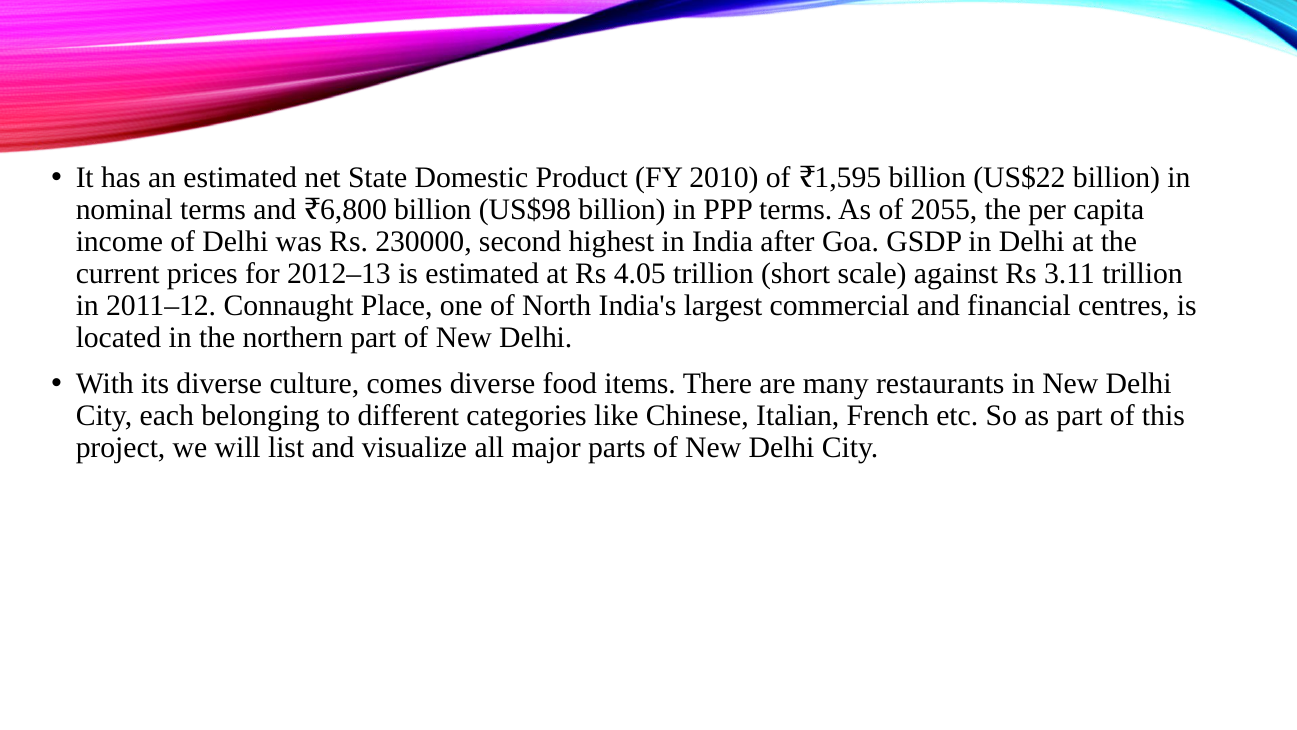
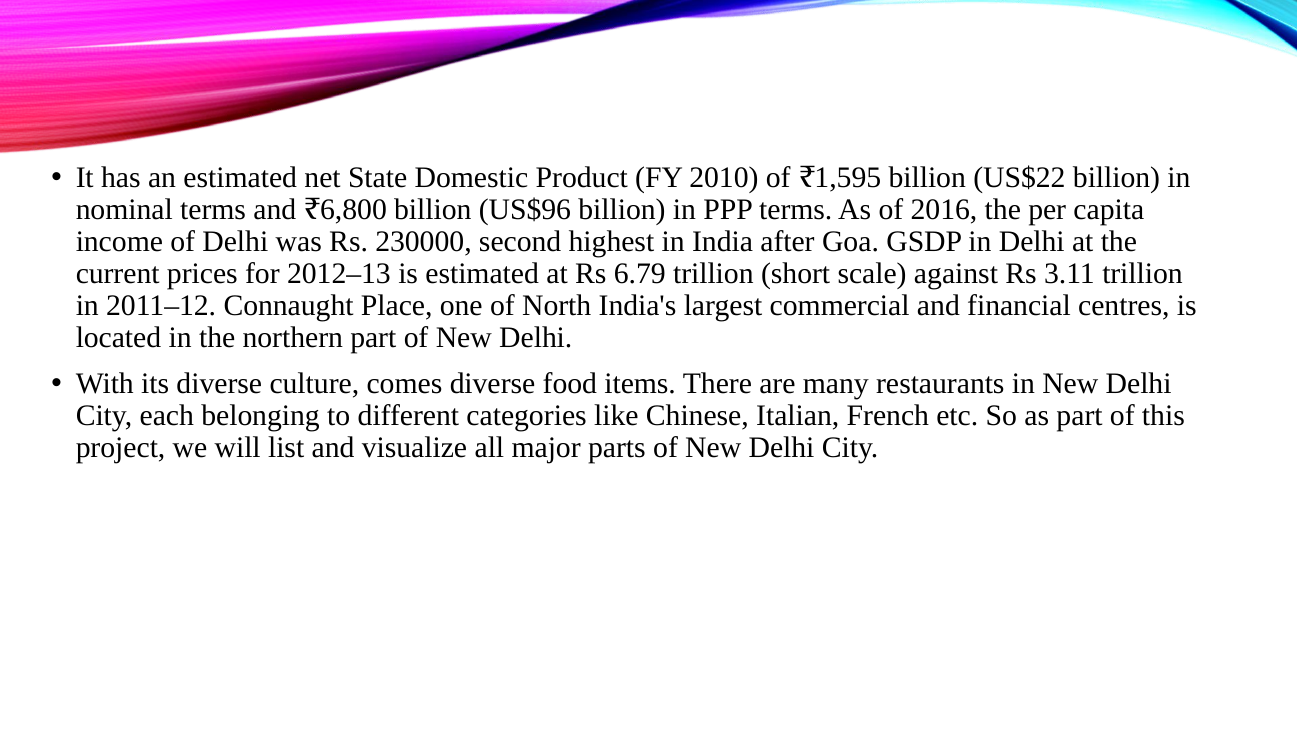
US$98: US$98 -> US$96
2055: 2055 -> 2016
4.05: 4.05 -> 6.79
